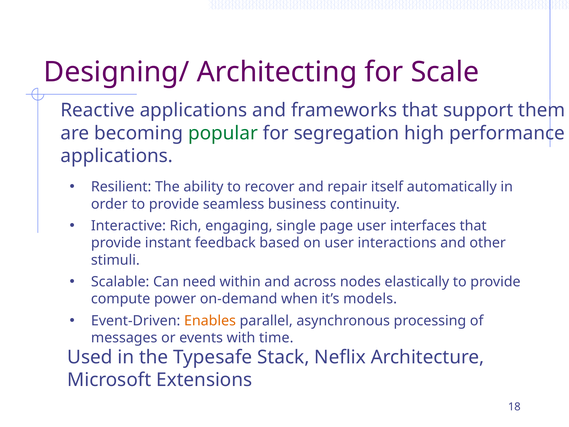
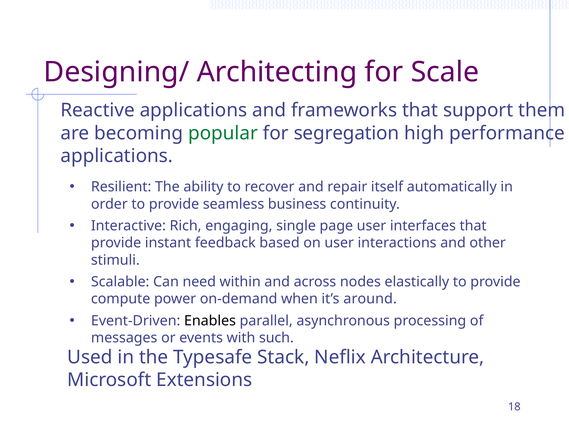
models: models -> around
Enables colour: orange -> black
time: time -> such
